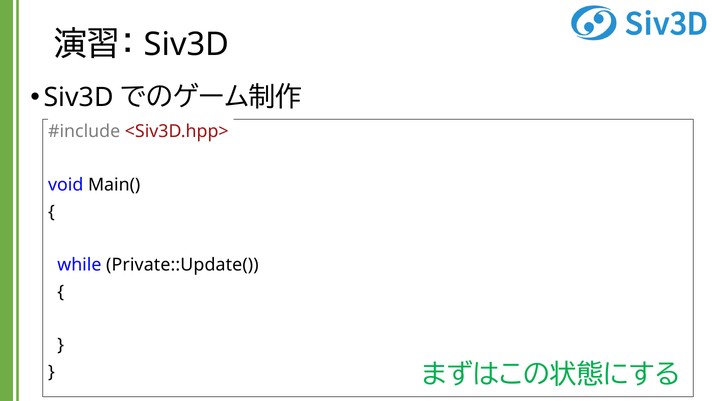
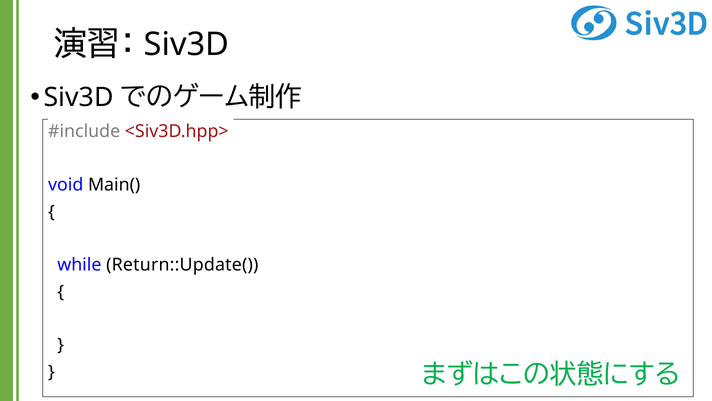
Private::Update(: Private::Update( -> Return::Update(
